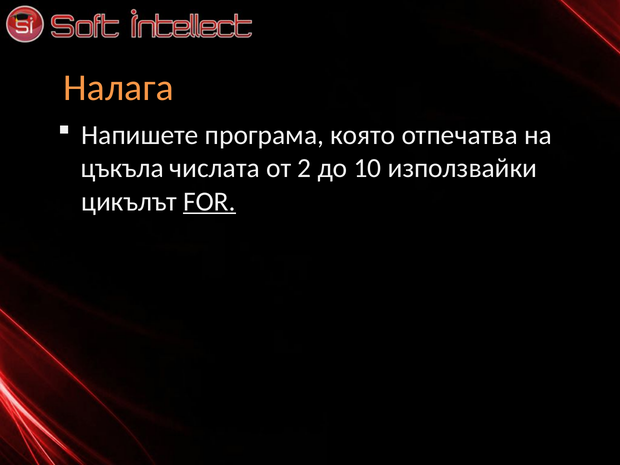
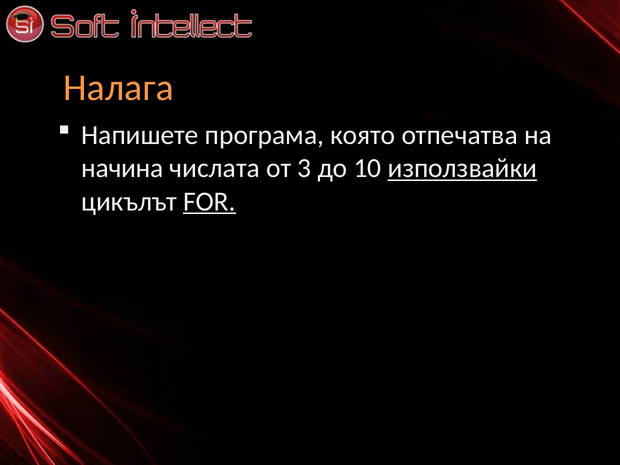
цъкъла: цъкъла -> начина
2: 2 -> 3
използвайки underline: none -> present
